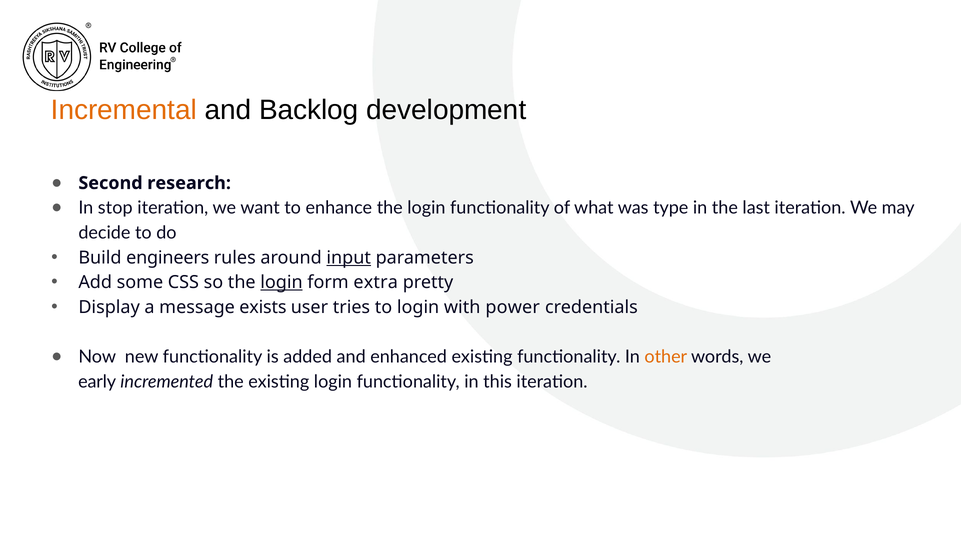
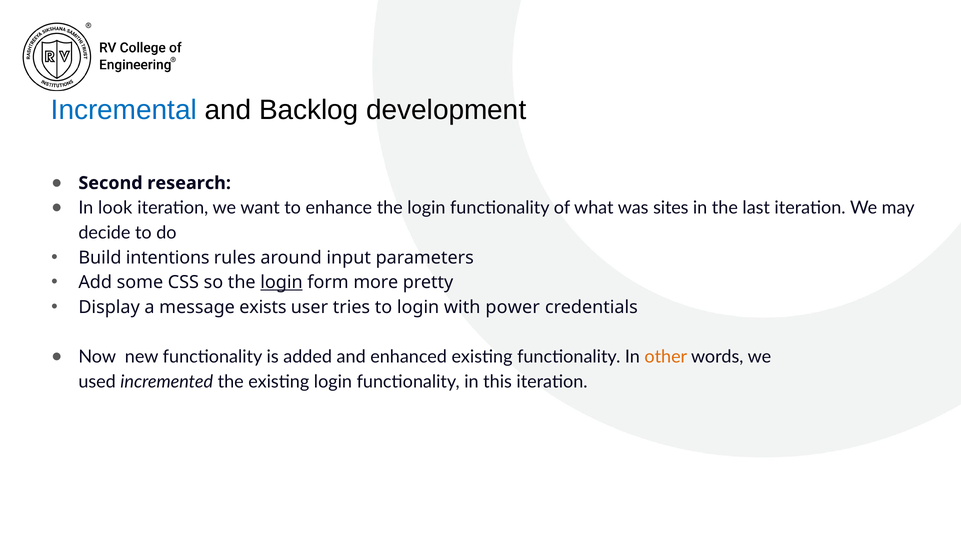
Incremental colour: orange -> blue
stop: stop -> look
type: type -> sites
engineers: engineers -> intentions
input underline: present -> none
extra: extra -> more
early: early -> used
